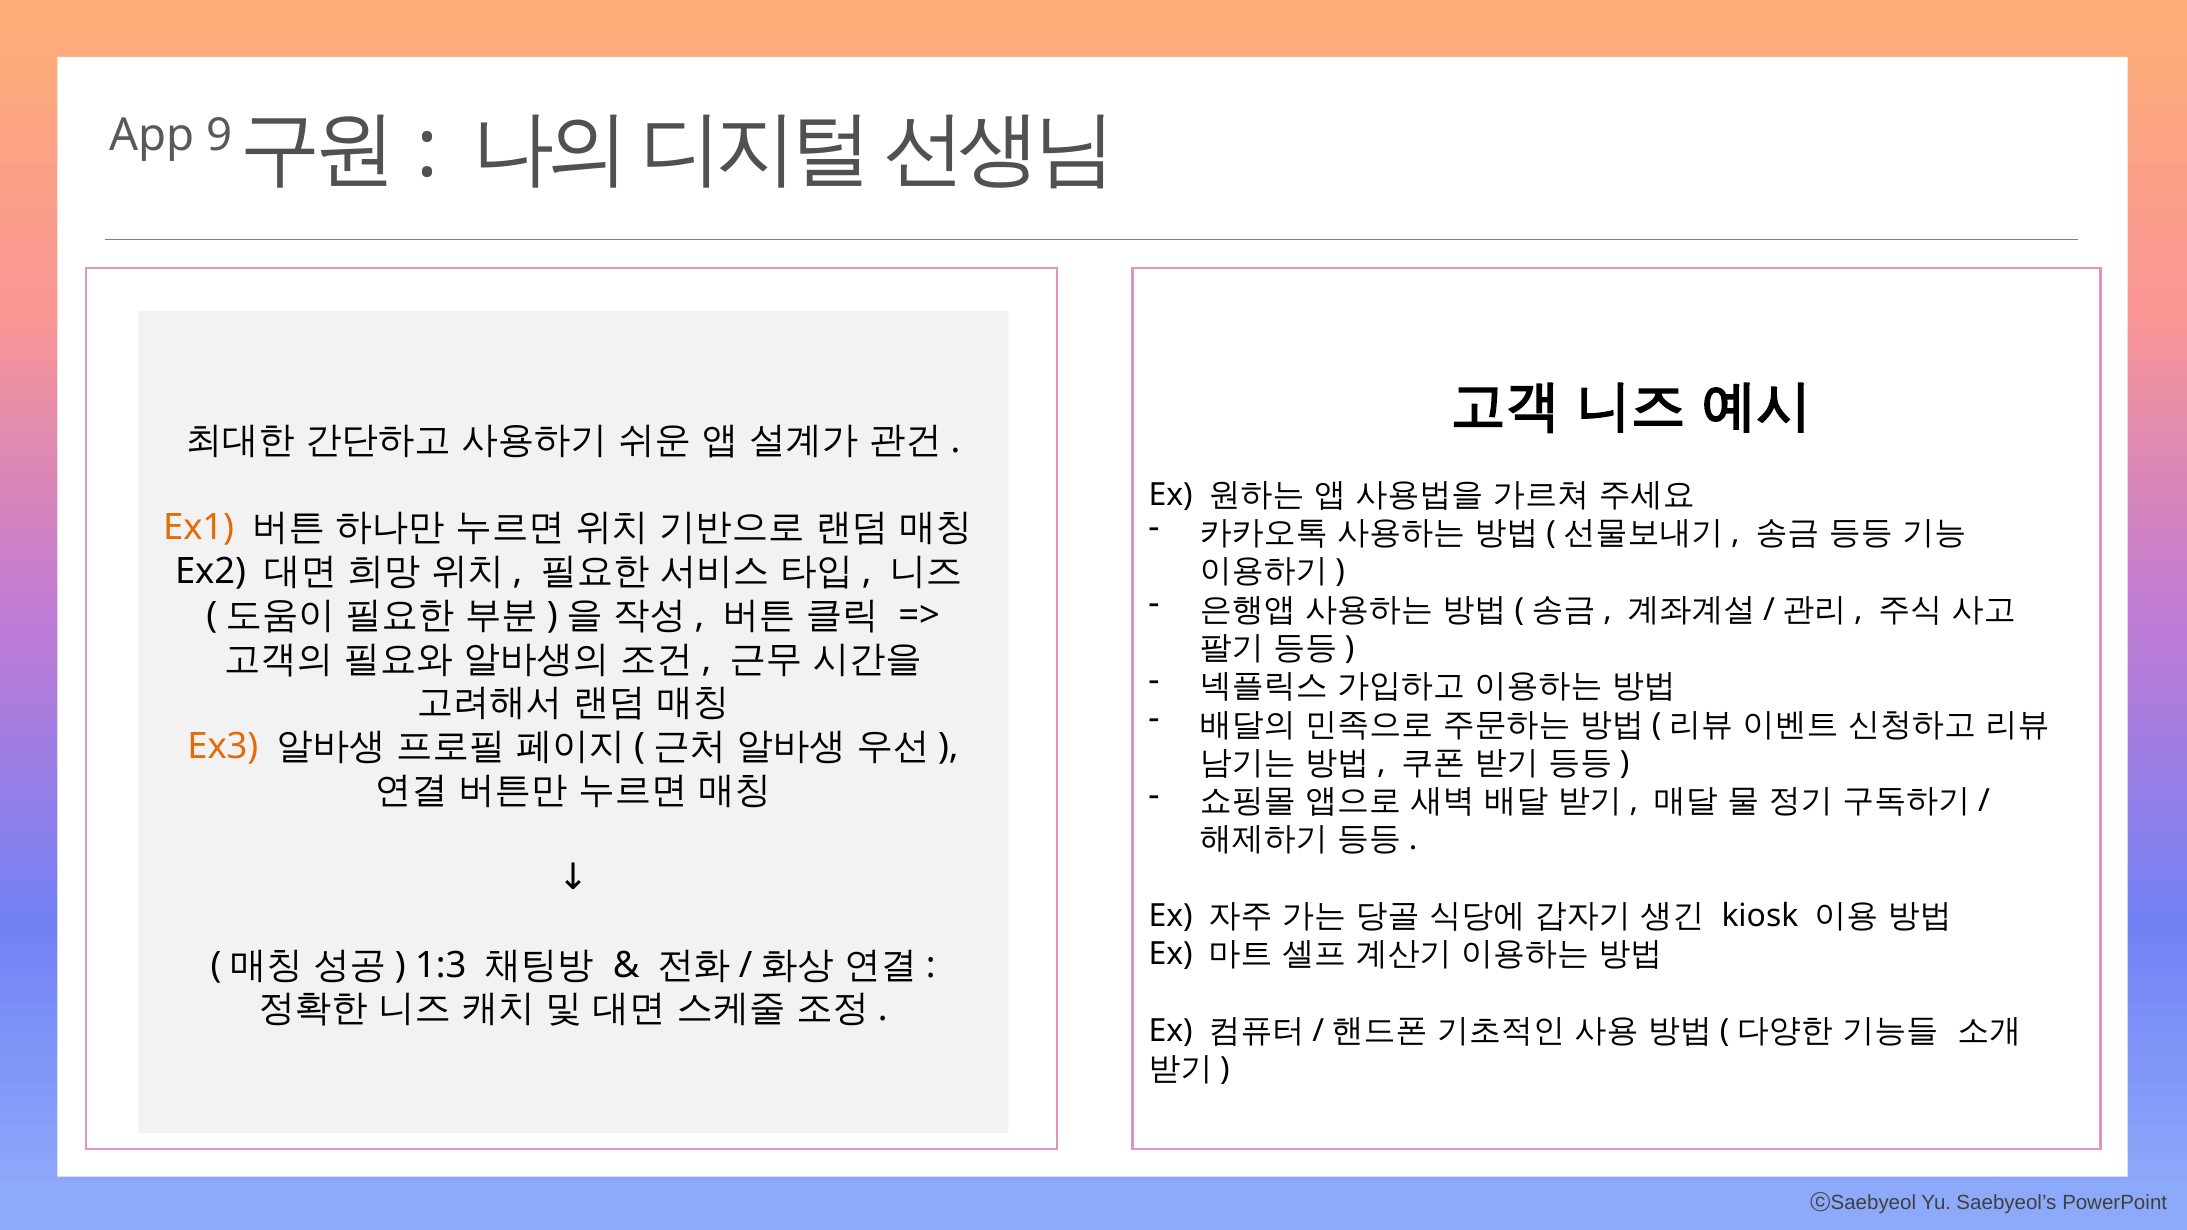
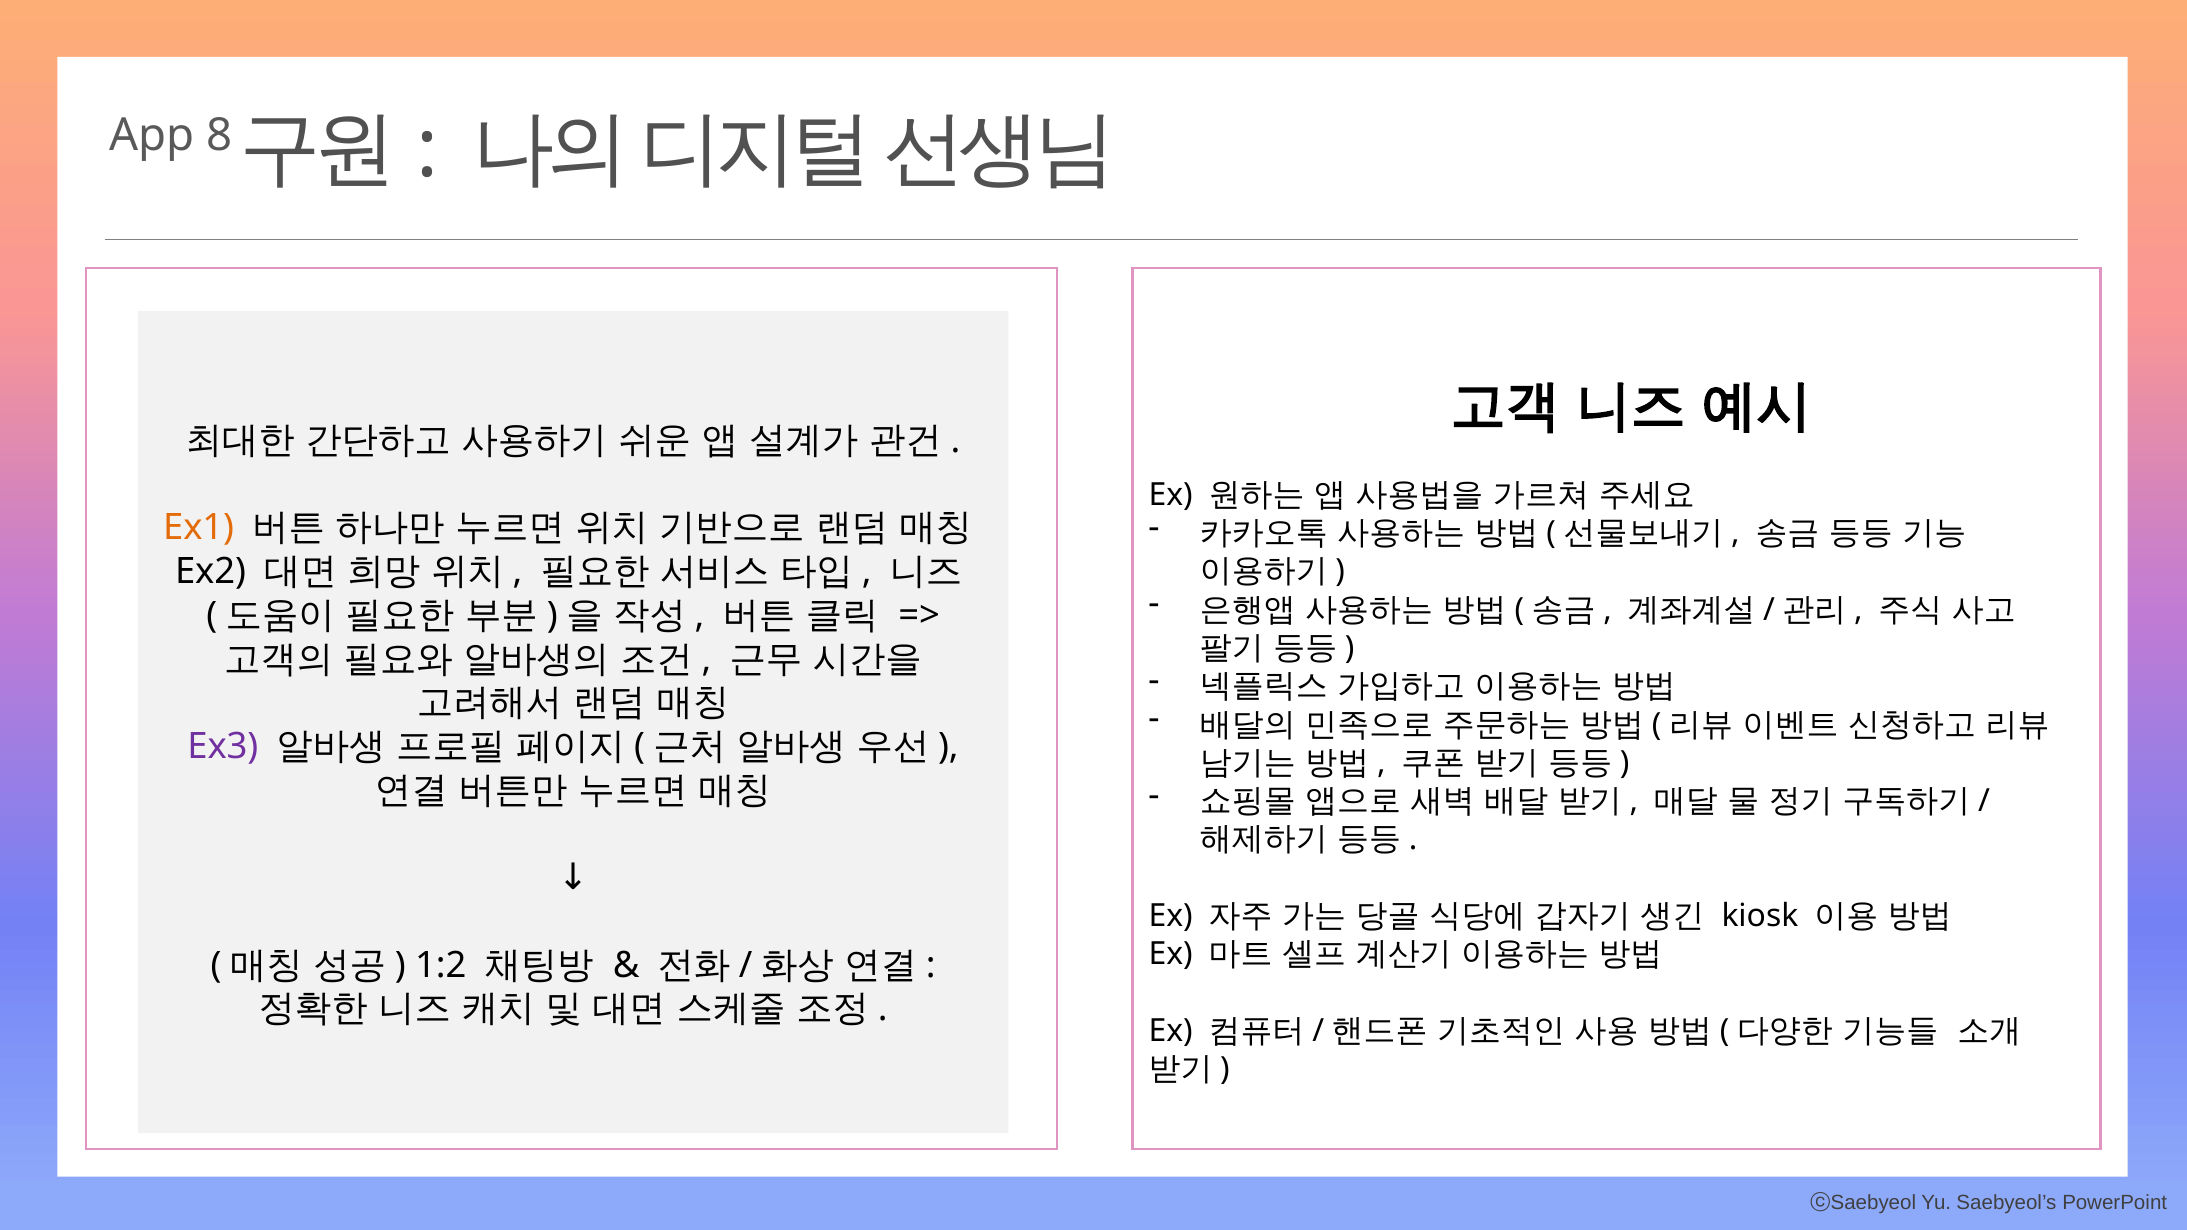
9: 9 -> 8
Ex3 colour: orange -> purple
1:3: 1:3 -> 1:2
